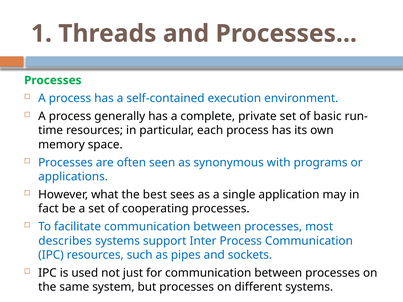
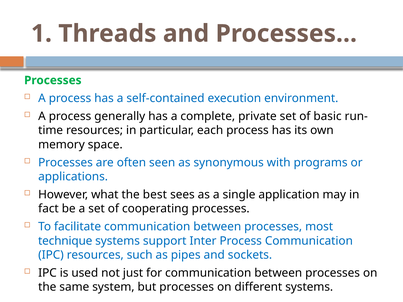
describes: describes -> technique
